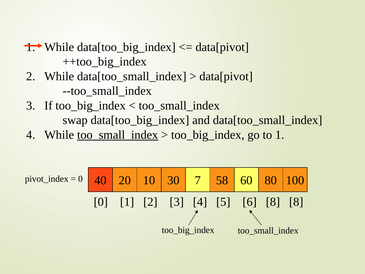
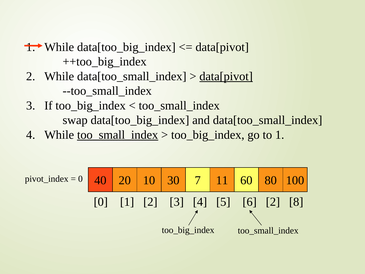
data[pivot at (226, 76) underline: none -> present
58: 58 -> 11
6 8: 8 -> 2
